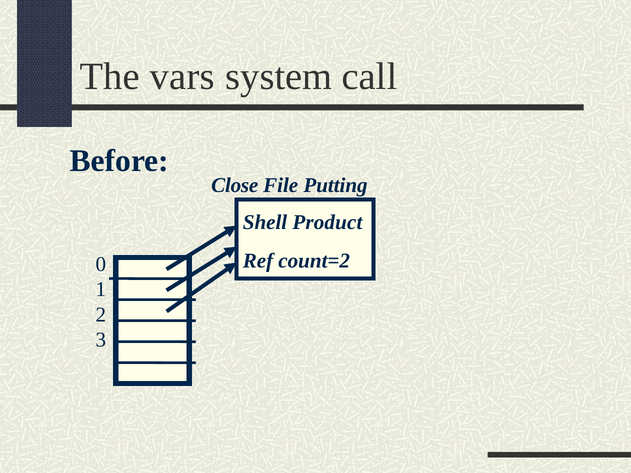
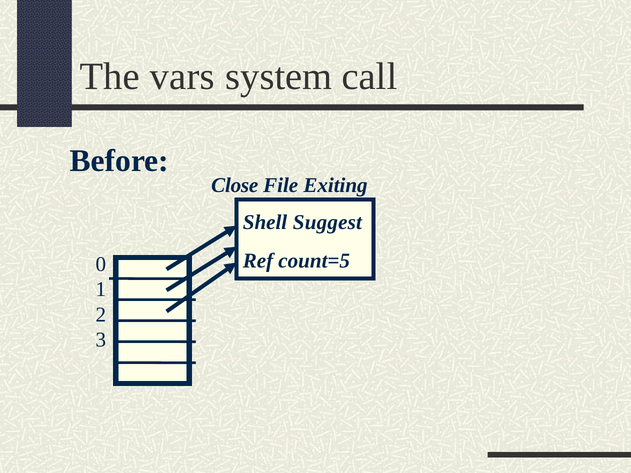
Putting: Putting -> Exiting
Product: Product -> Suggest
count=2: count=2 -> count=5
